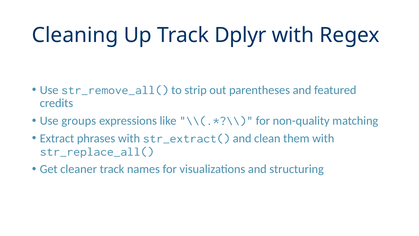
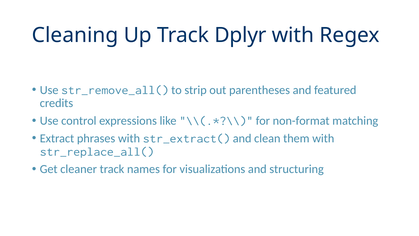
groups: groups -> control
non-quality: non-quality -> non-format
